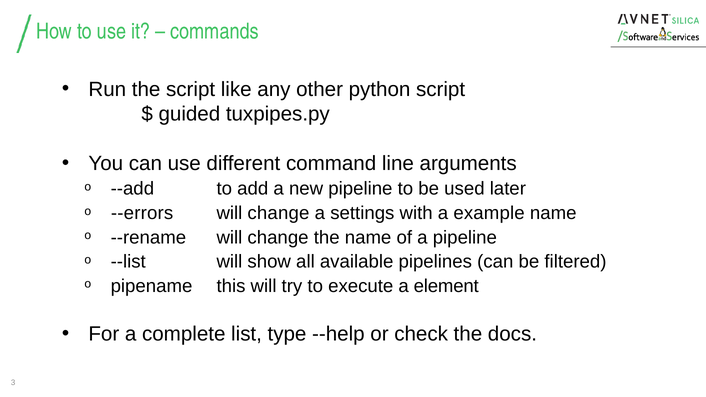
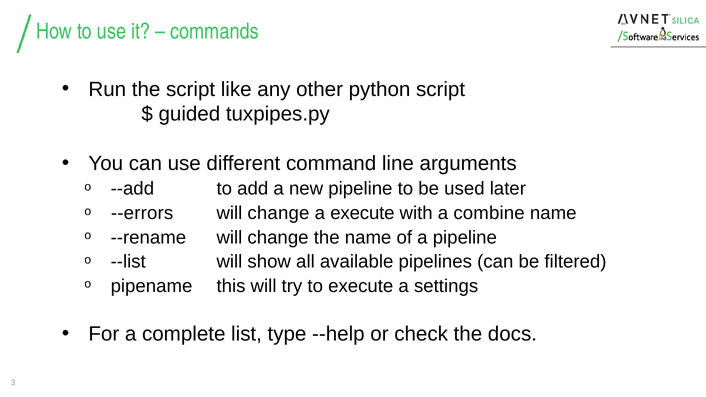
a settings: settings -> execute
example: example -> combine
element: element -> settings
